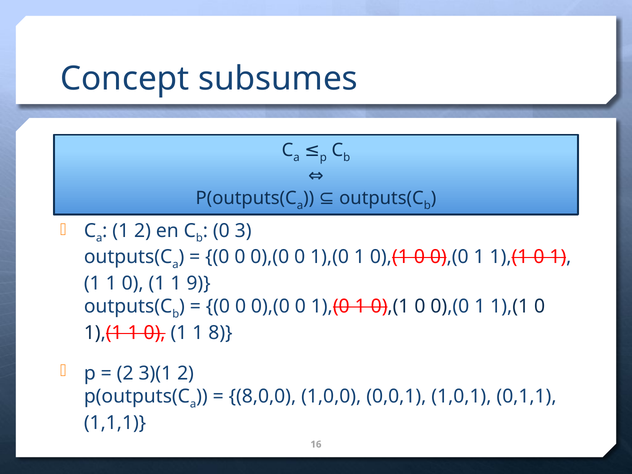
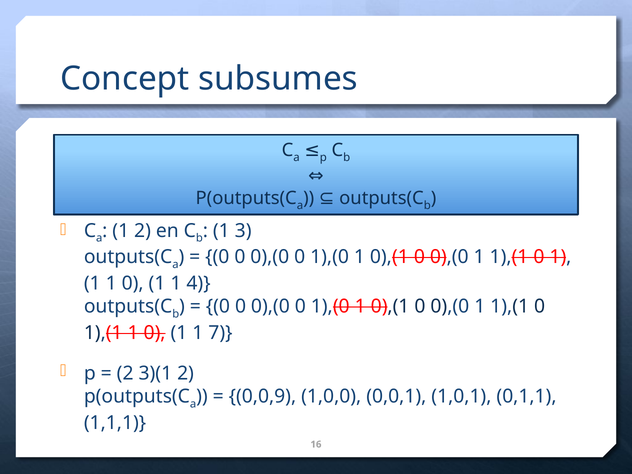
0 at (221, 231): 0 -> 1
9: 9 -> 4
8: 8 -> 7
8,0,0: 8,0,0 -> 0,0,9
